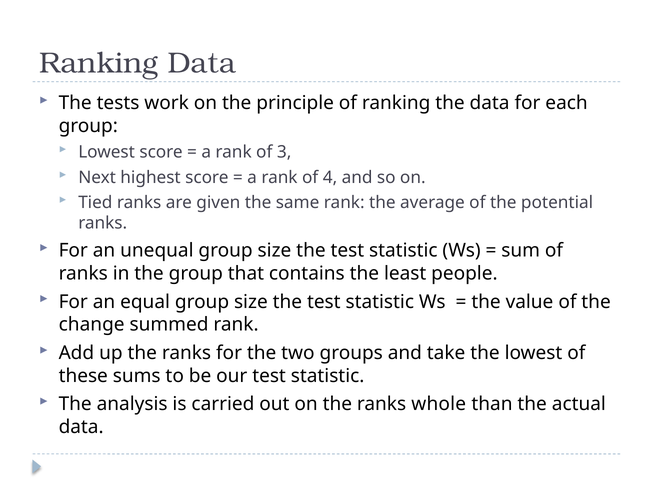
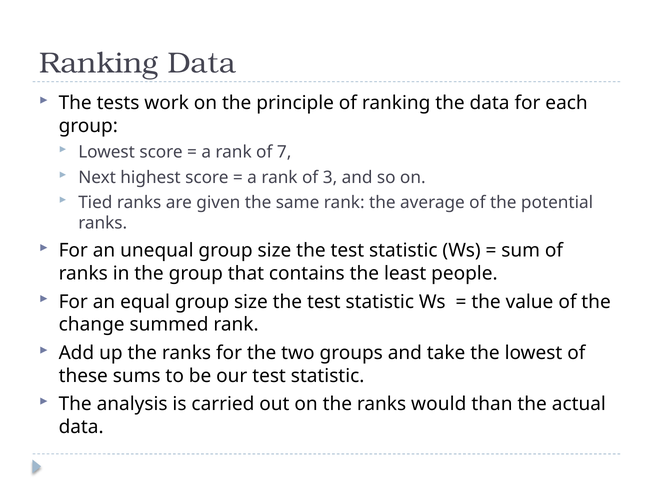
3: 3 -> 7
4: 4 -> 3
whole: whole -> would
